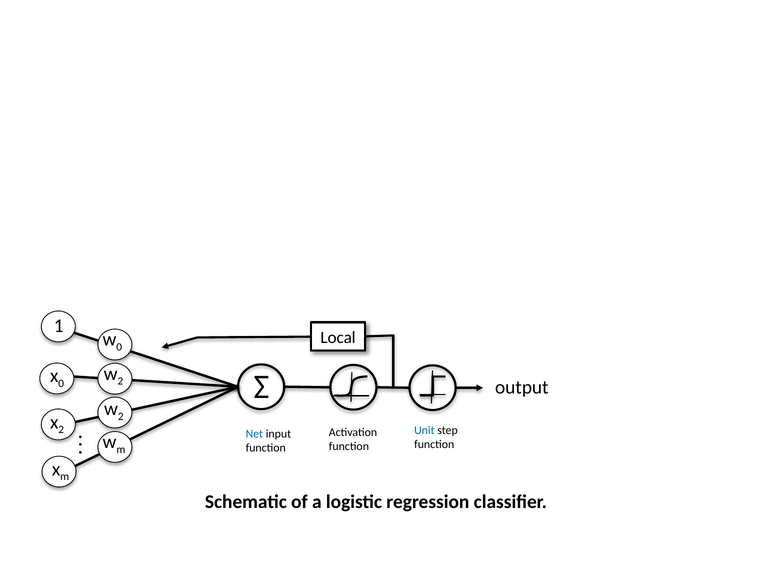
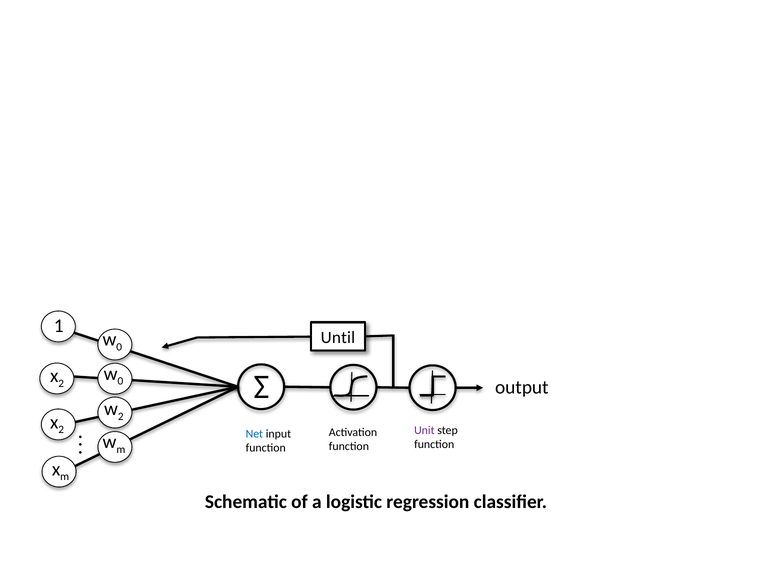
Local: Local -> Until
2 at (120, 381): 2 -> 0
0 at (61, 384): 0 -> 2
Unit colour: blue -> purple
